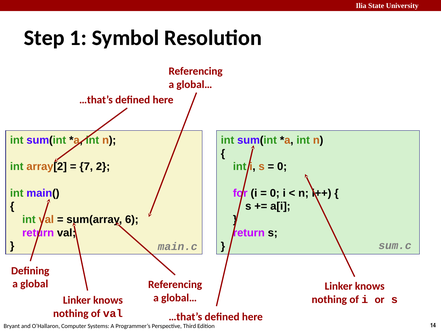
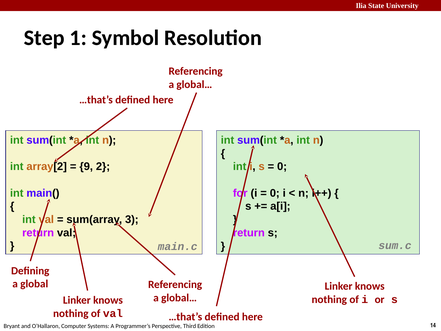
7: 7 -> 9
6: 6 -> 3
